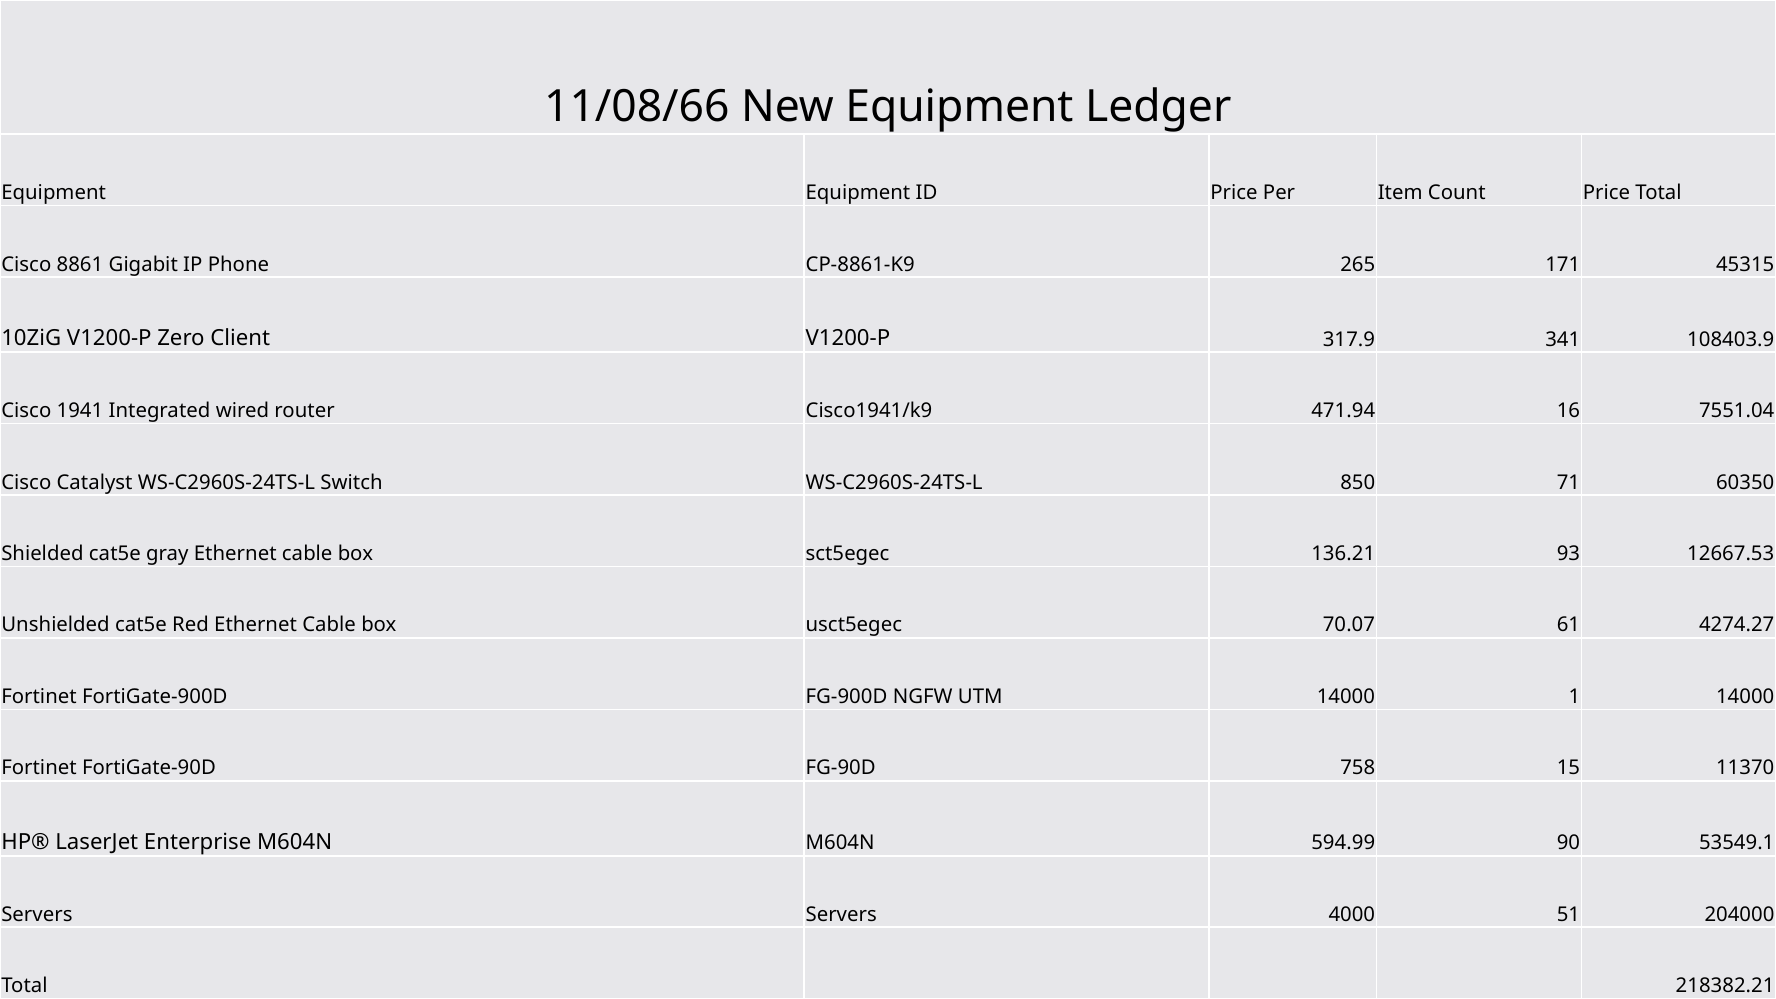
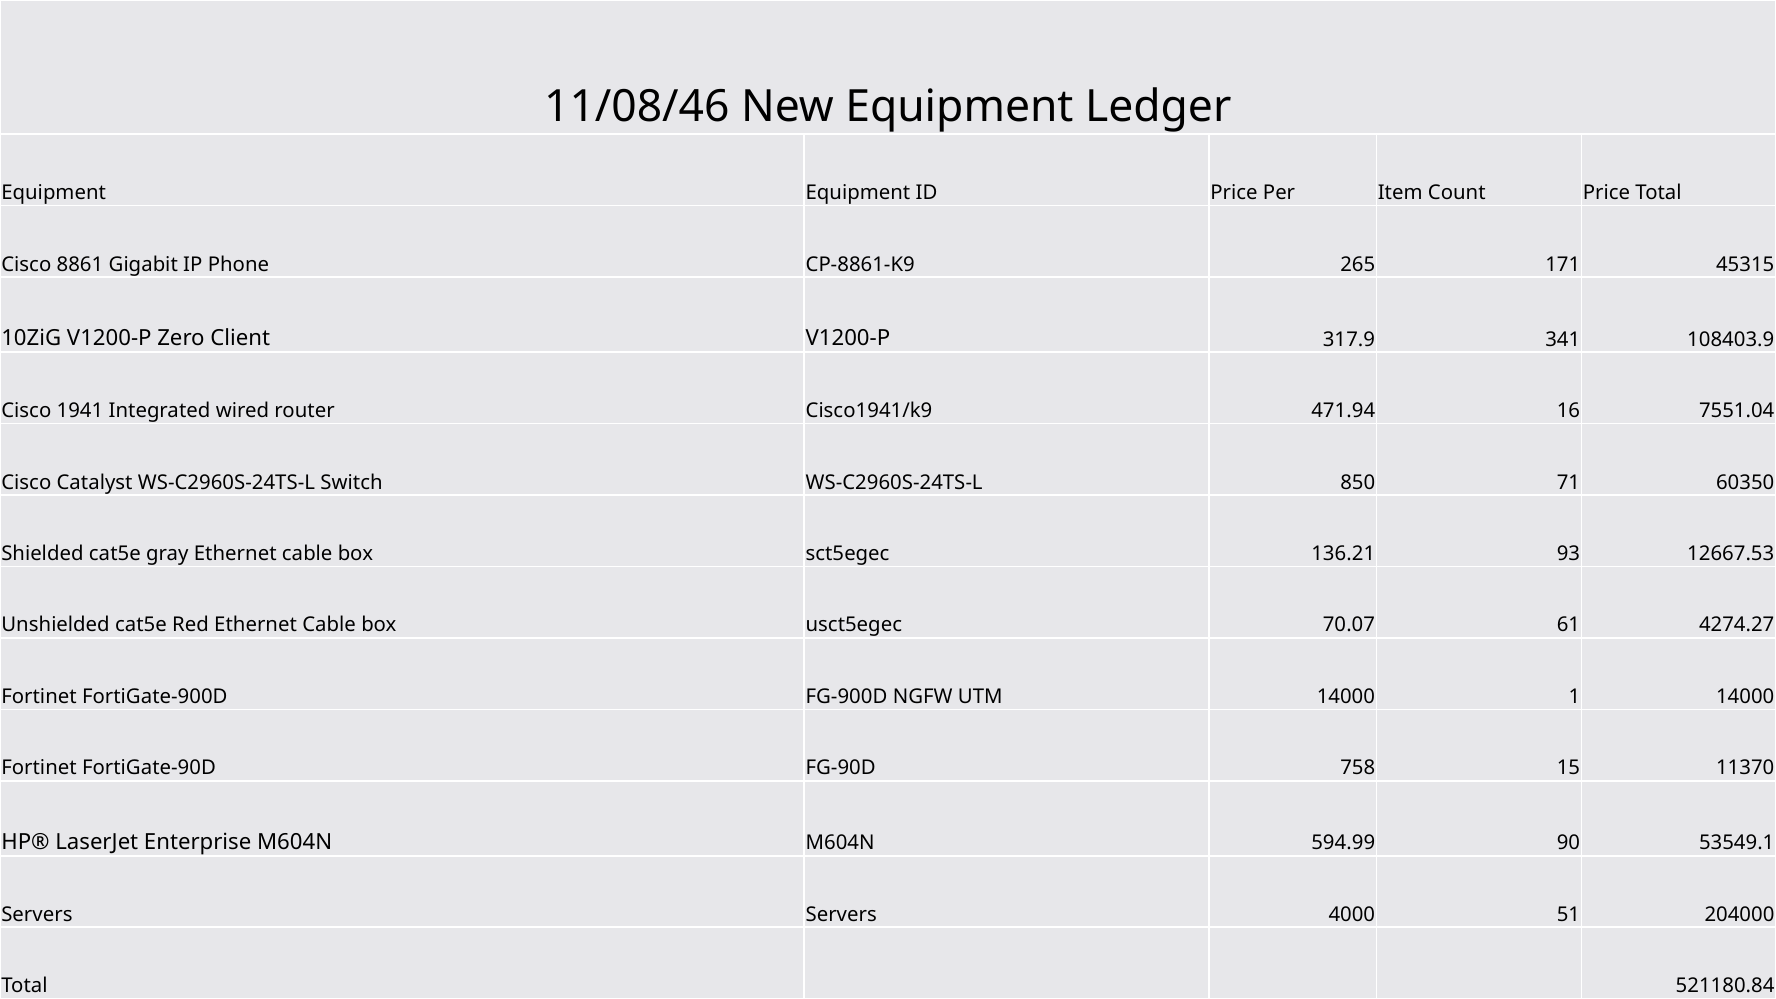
11/08/66: 11/08/66 -> 11/08/46
218382.21: 218382.21 -> 521180.84
